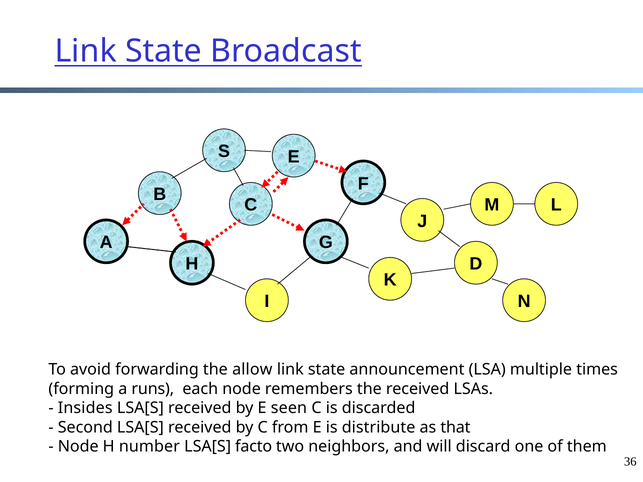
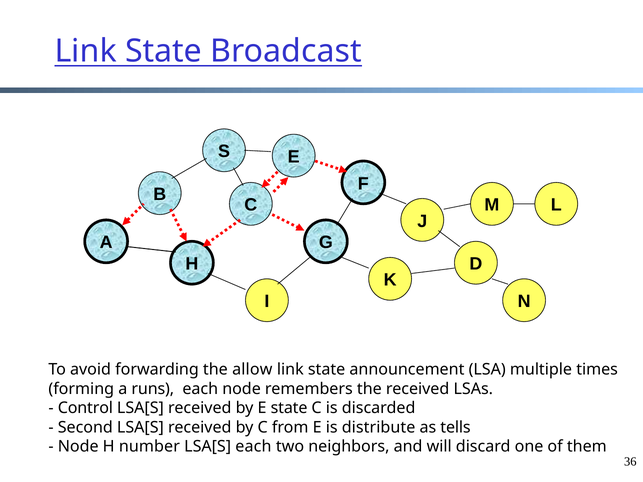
Insides: Insides -> Control
E seen: seen -> state
that: that -> tells
LSA[S facto: facto -> each
